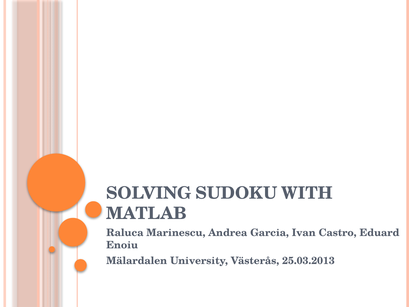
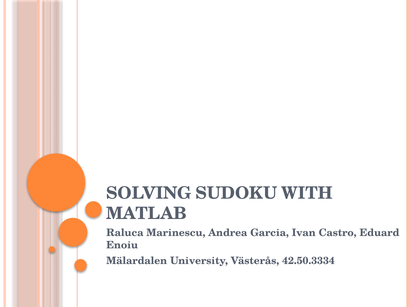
25.03.2013: 25.03.2013 -> 42.50.3334
